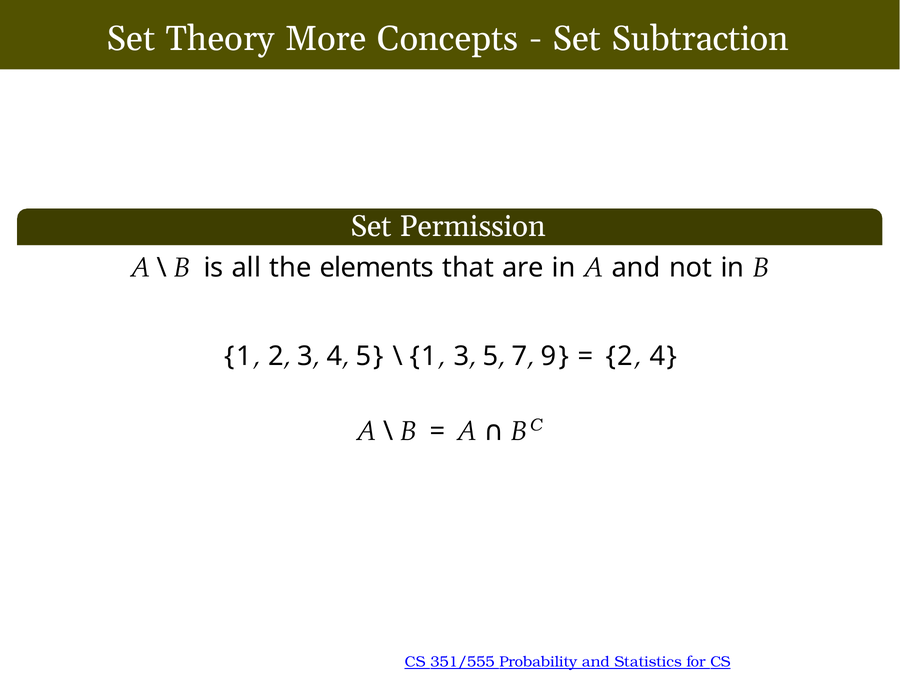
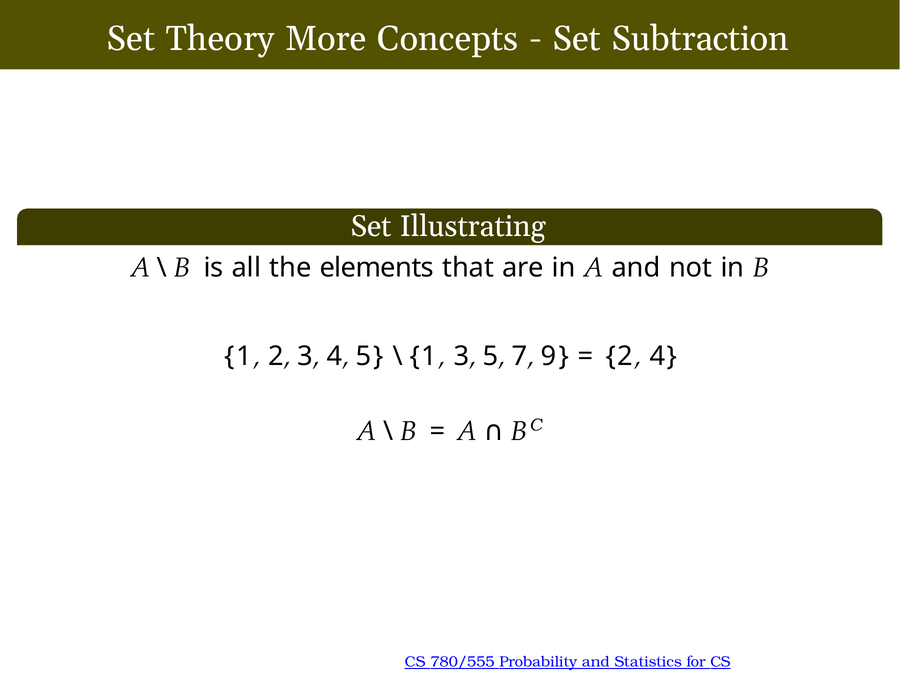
Permission: Permission -> Illustrating
351/555: 351/555 -> 780/555
